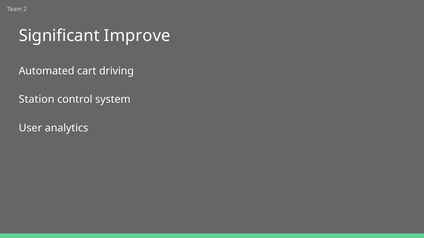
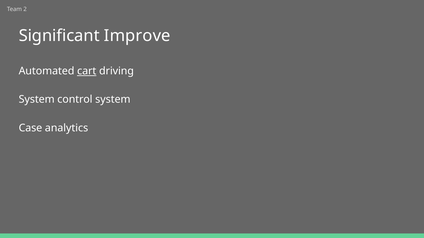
cart underline: none -> present
Station at (37, 100): Station -> System
User: User -> Case
